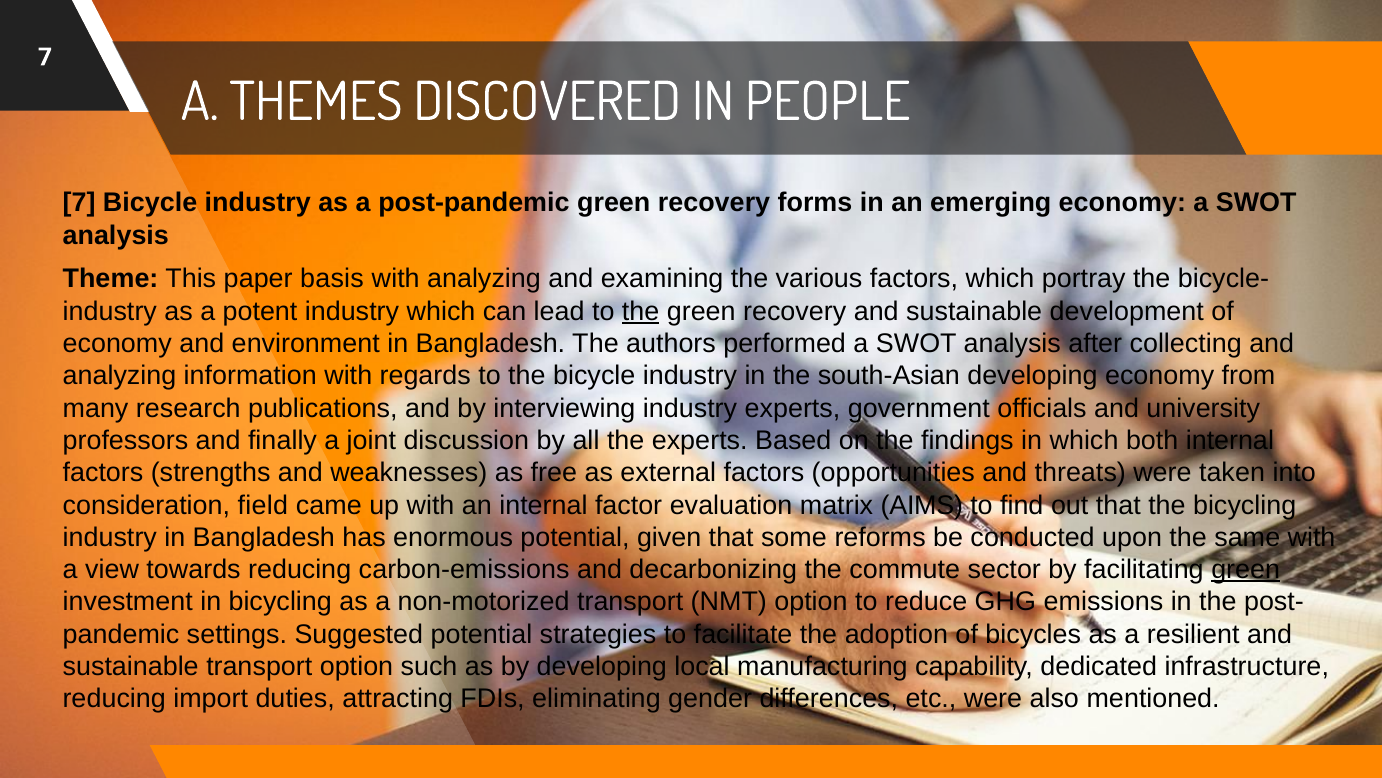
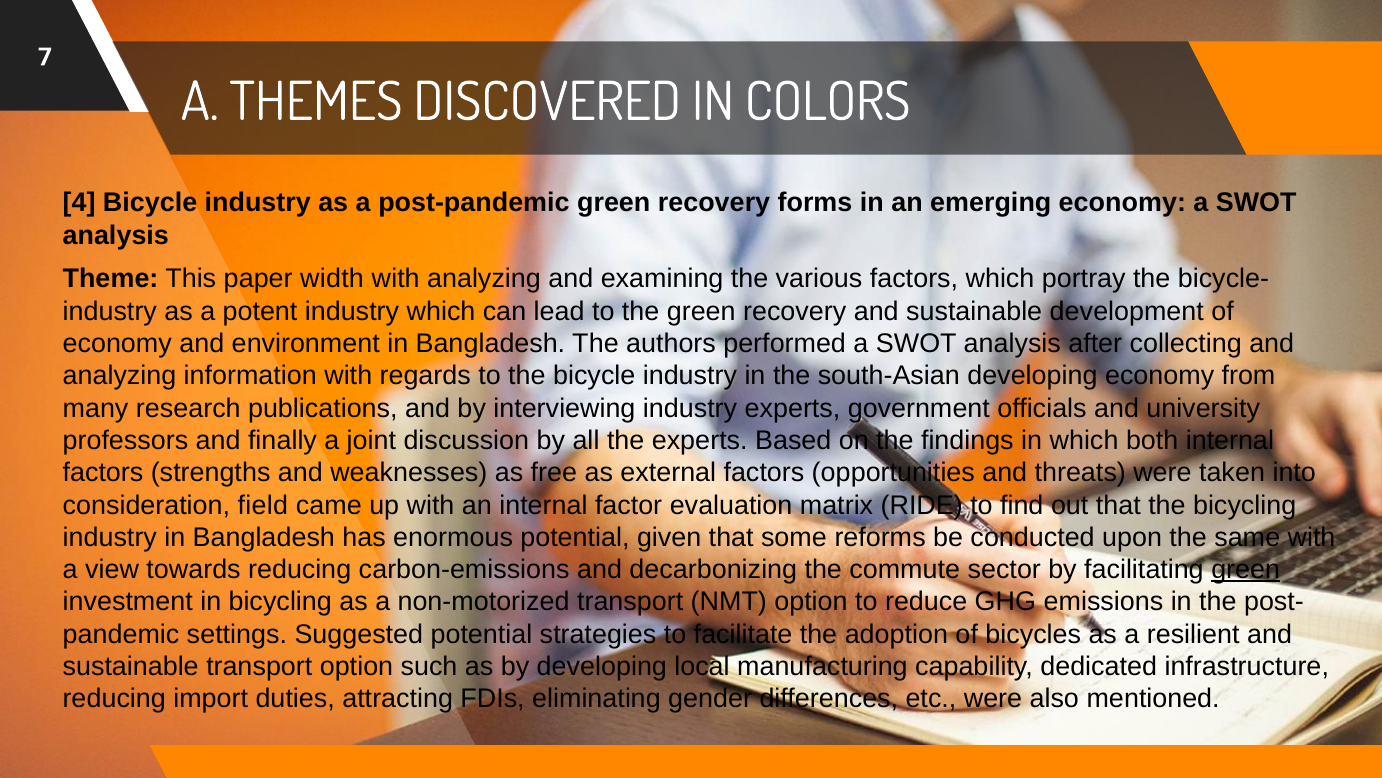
PEOPLE: PEOPLE -> COLORS
7 at (79, 203): 7 -> 4
basis: basis -> width
the at (641, 311) underline: present -> none
AIMS: AIMS -> RIDE
